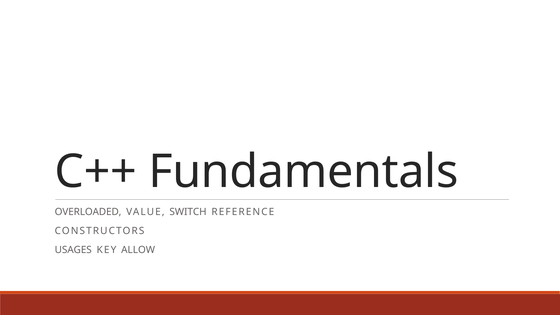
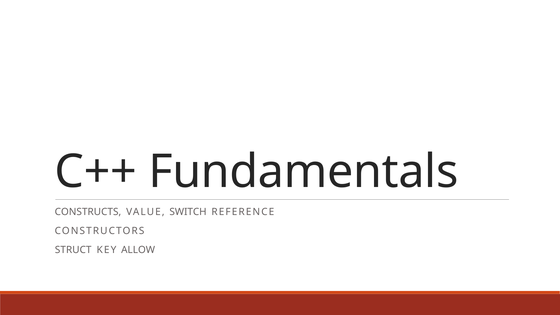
OVERLOADED: OVERLOADED -> CONSTRUCTS
USAGES: USAGES -> STRUCT
